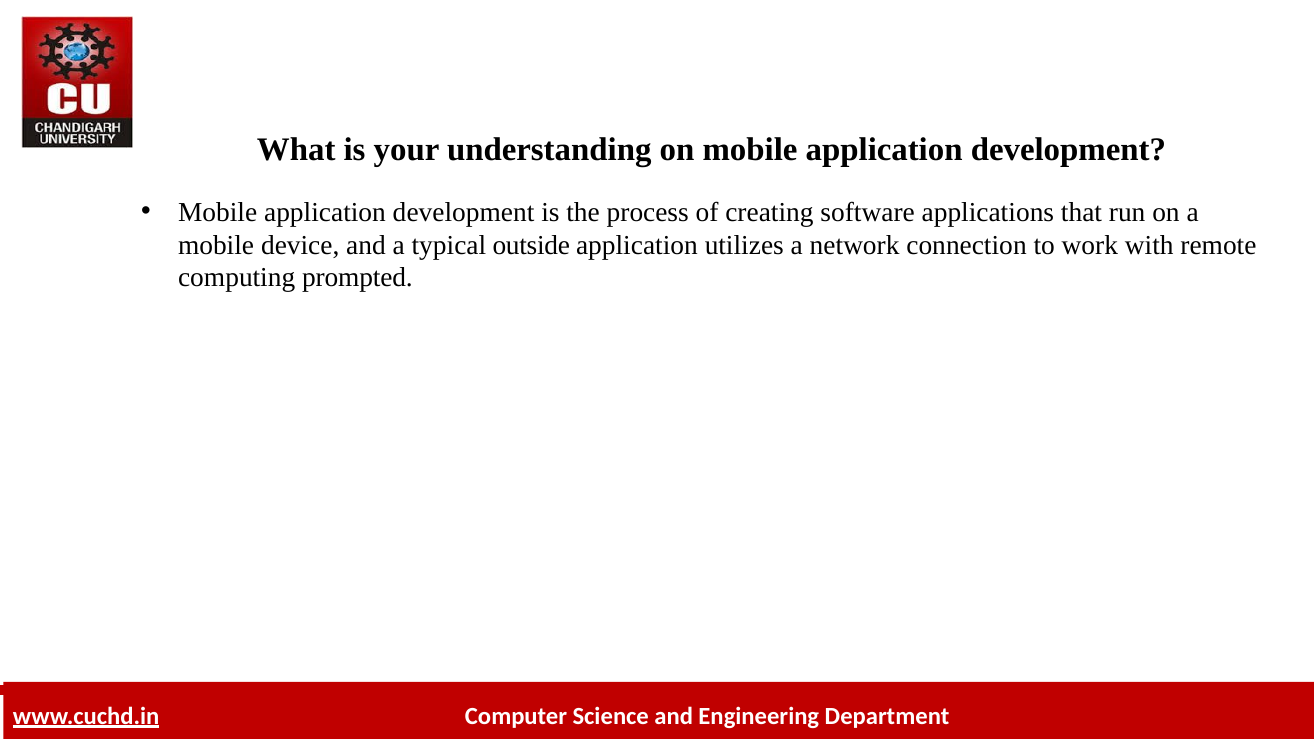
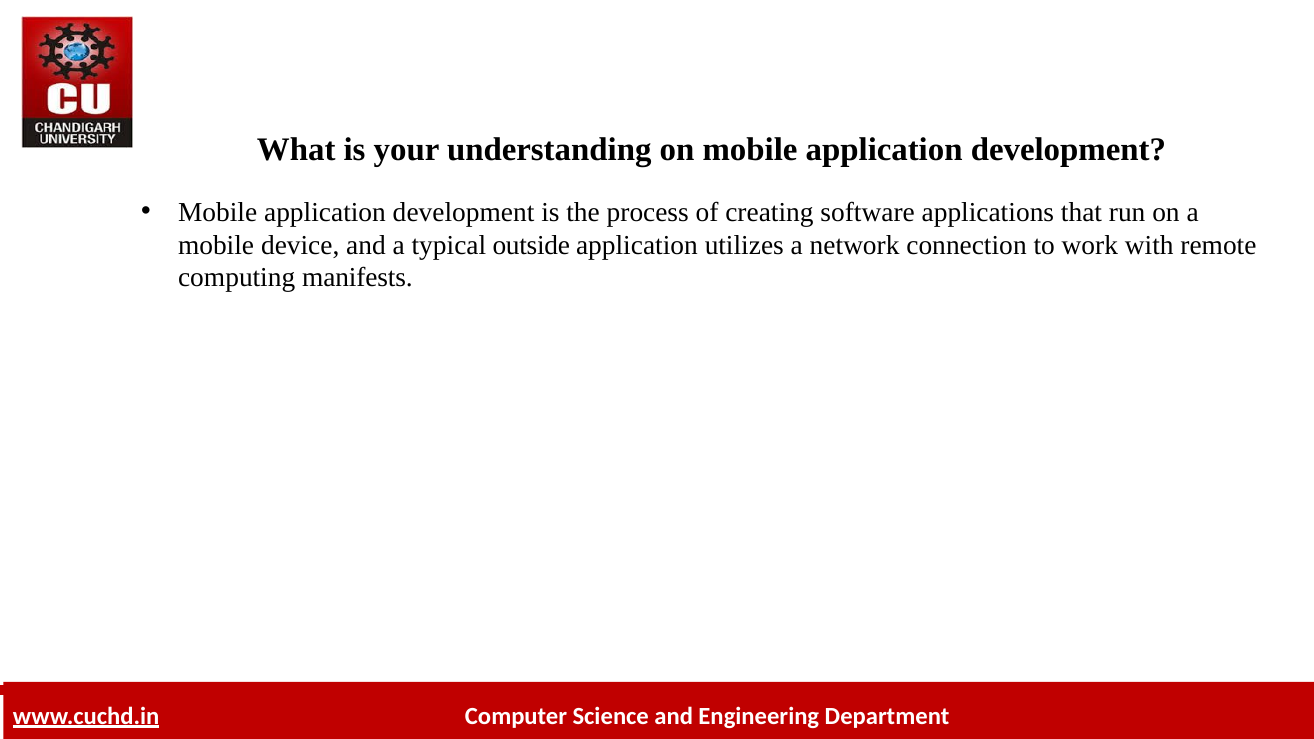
prompted: prompted -> manifests
